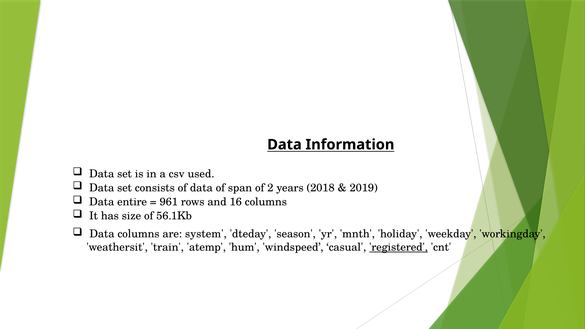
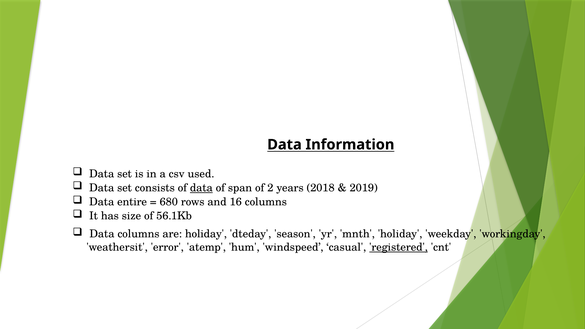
data at (201, 188) underline: none -> present
961: 961 -> 680
are system: system -> holiday
train: train -> error
